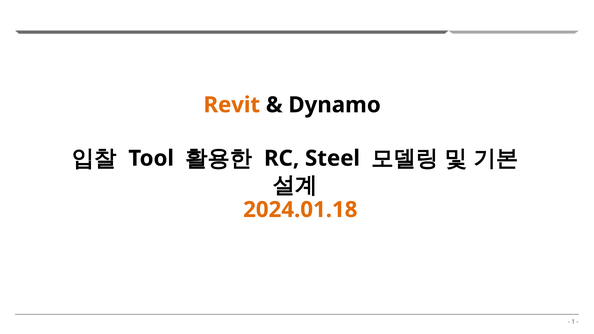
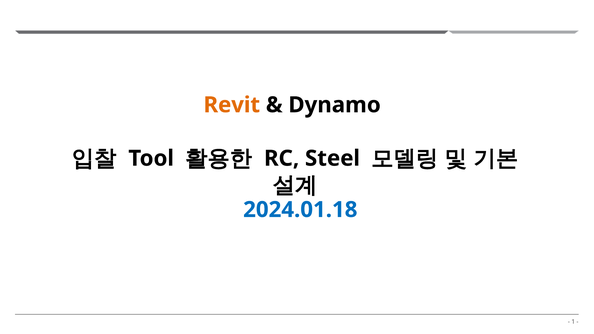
2024.01.18 colour: orange -> blue
